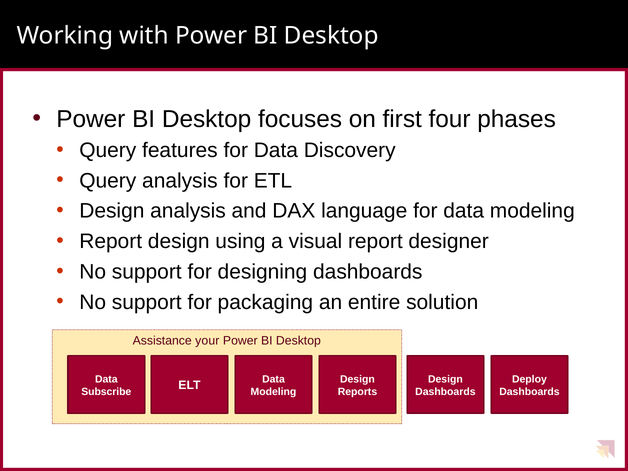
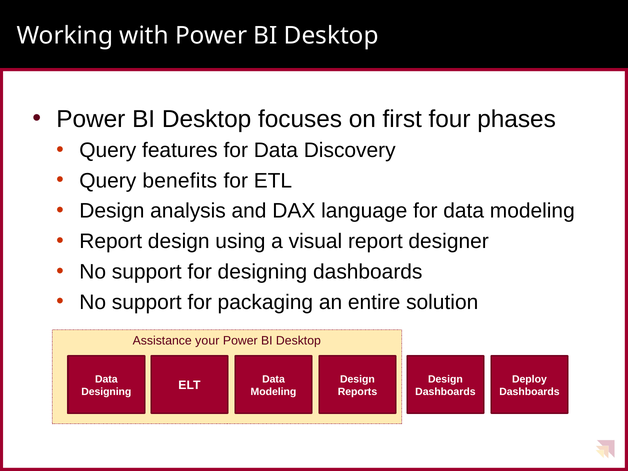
Query analysis: analysis -> benefits
Subscribe at (106, 392): Subscribe -> Designing
